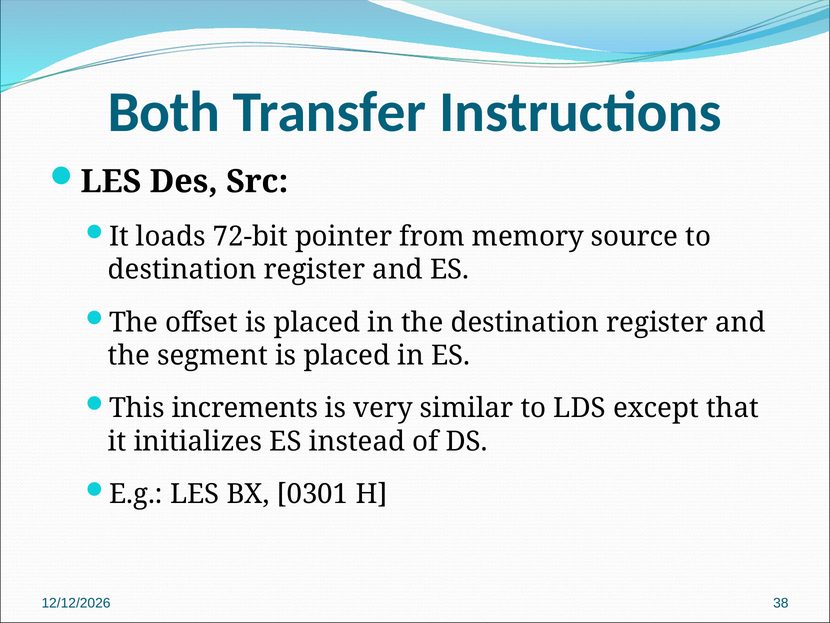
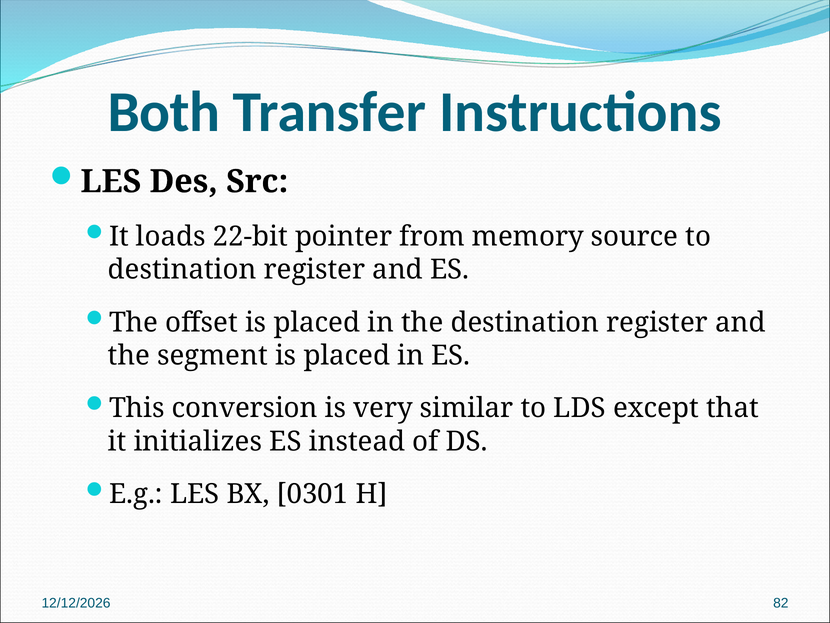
72-bit: 72-bit -> 22-bit
increments: increments -> conversion
38: 38 -> 82
